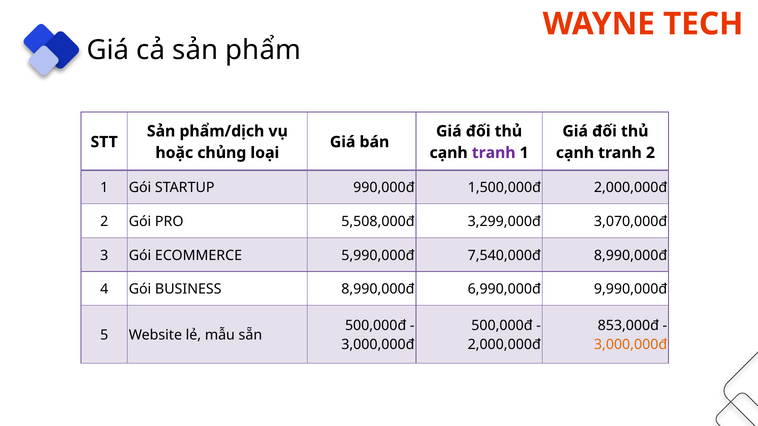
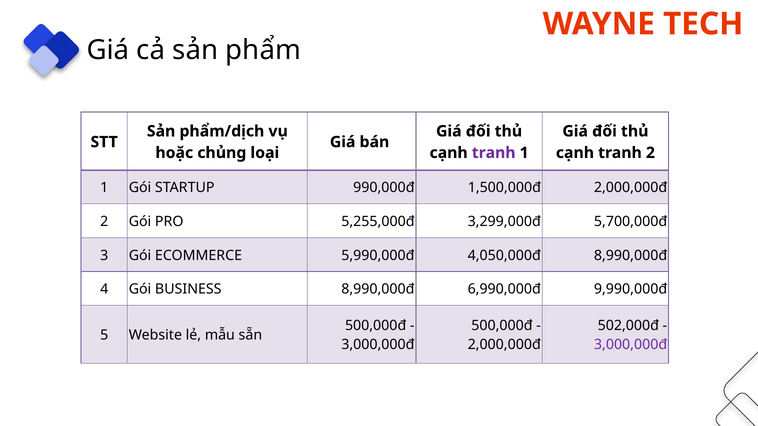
5,508,000đ: 5,508,000đ -> 5,255,000đ
3,070,000đ: 3,070,000đ -> 5,700,000đ
7,540,000đ: 7,540,000đ -> 4,050,000đ
853,000đ: 853,000đ -> 502,000đ
3,000,000đ at (631, 345) colour: orange -> purple
